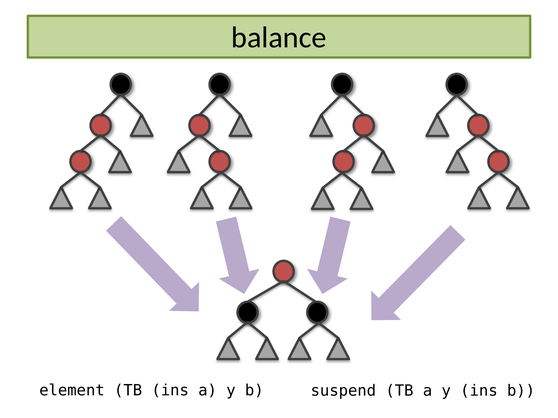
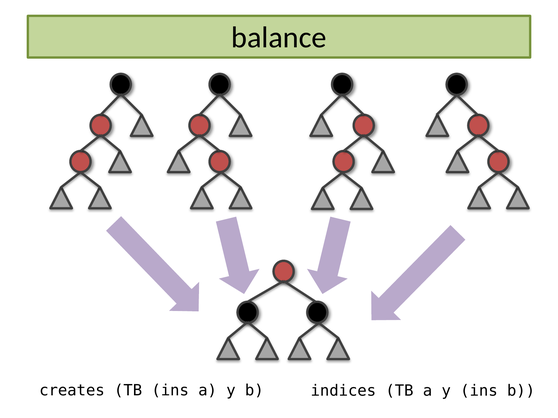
element: element -> creates
suspend: suspend -> indices
